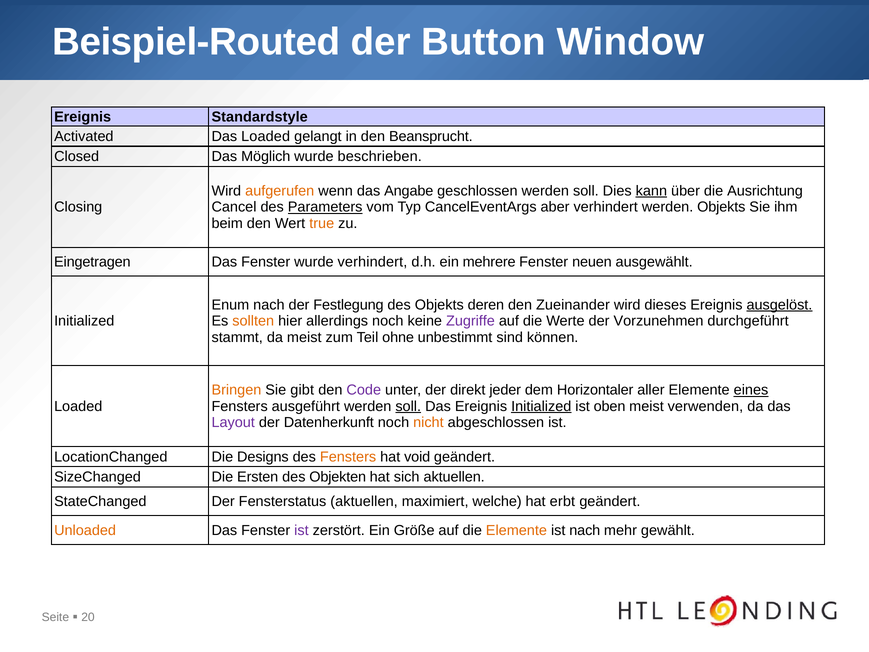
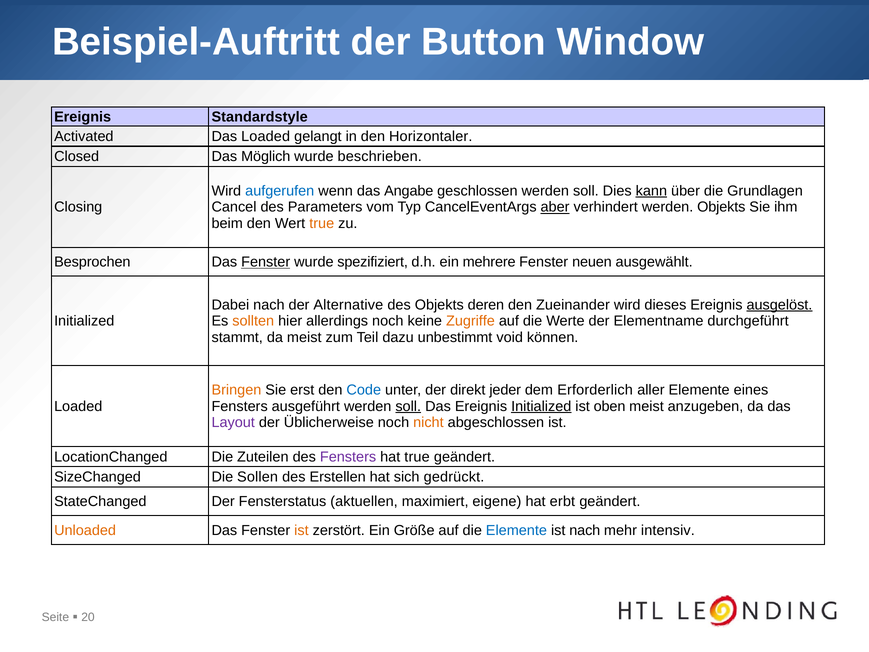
Beispiel-Routed: Beispiel-Routed -> Beispiel-Auftritt
Beansprucht: Beansprucht -> Horizontaler
aufgerufen colour: orange -> blue
Ausrichtung: Ausrichtung -> Grundlagen
Parameters underline: present -> none
aber underline: none -> present
Eingetragen: Eingetragen -> Besprochen
Fenster at (266, 262) underline: none -> present
wurde verhindert: verhindert -> spezifiziert
Enum: Enum -> Dabei
Festlegung: Festlegung -> Alternative
Zugriffe colour: purple -> orange
Vorzunehmen: Vorzunehmen -> Elementname
ohne: ohne -> dazu
sind: sind -> void
gibt: gibt -> erst
Code colour: purple -> blue
Horizontaler: Horizontaler -> Erforderlich
eines underline: present -> none
verwenden: verwenden -> anzugeben
Datenherkunft: Datenherkunft -> Üblicherweise
Designs: Designs -> Zuteilen
Fensters at (348, 457) colour: orange -> purple
hat void: void -> true
Ersten: Ersten -> Sollen
Objekten: Objekten -> Erstellen
sich aktuellen: aktuellen -> gedrückt
welche: welche -> eigene
ist at (301, 530) colour: purple -> orange
Elemente at (516, 530) colour: orange -> blue
gewählt: gewählt -> intensiv
